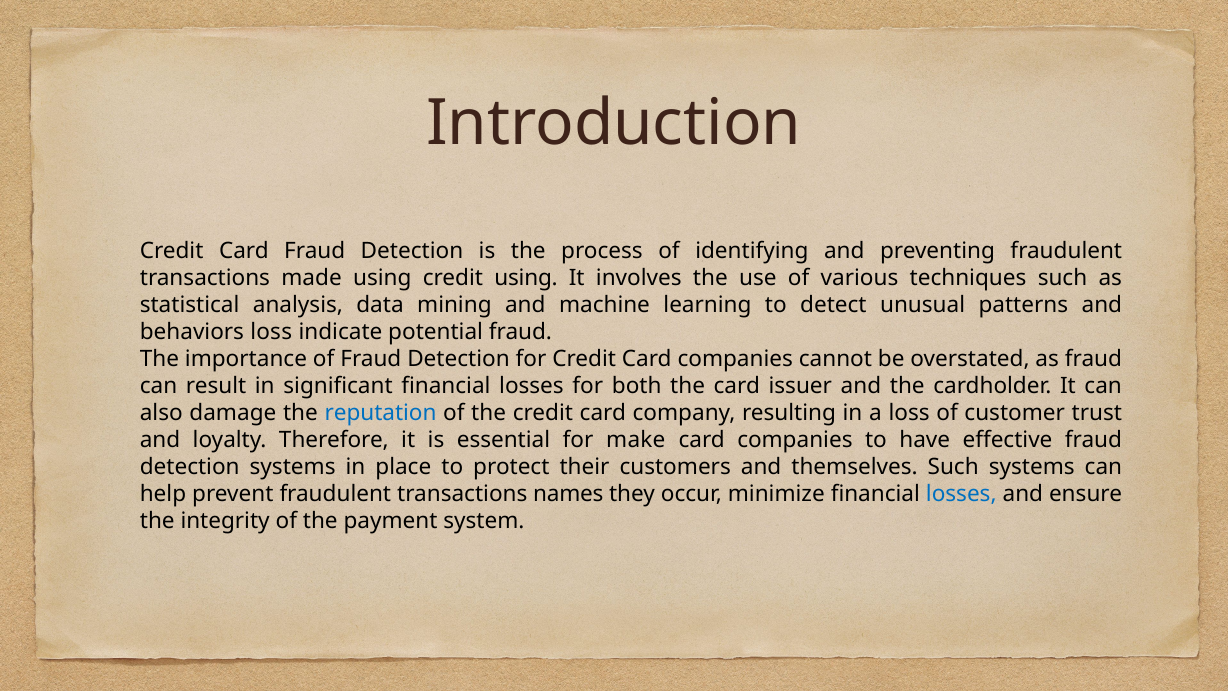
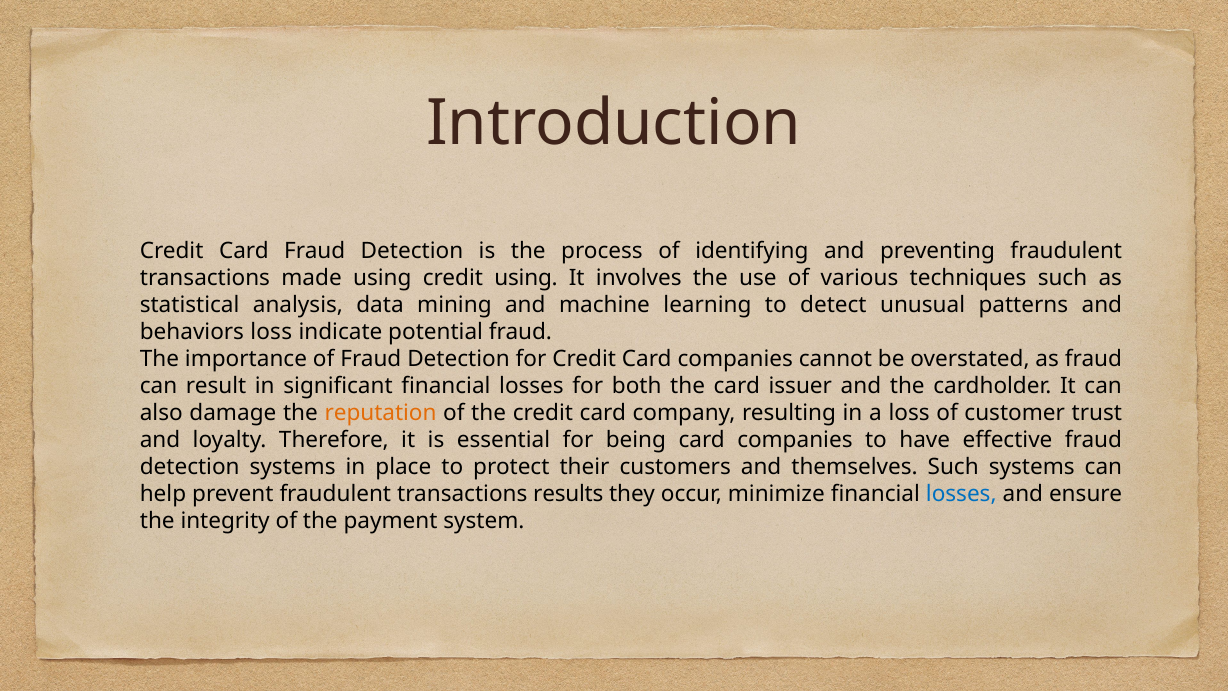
reputation colour: blue -> orange
make: make -> being
names: names -> results
